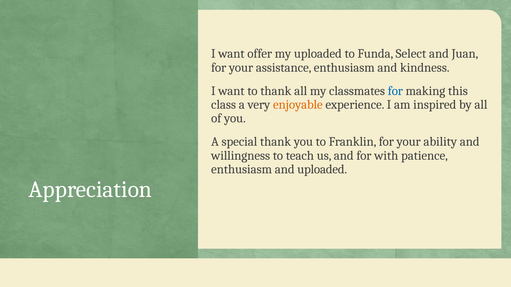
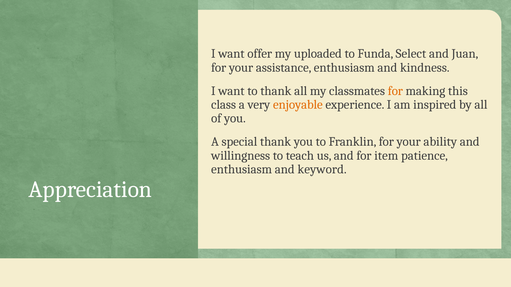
for at (395, 91) colour: blue -> orange
with: with -> item
and uploaded: uploaded -> keyword
